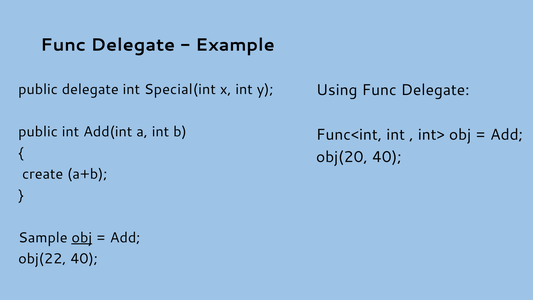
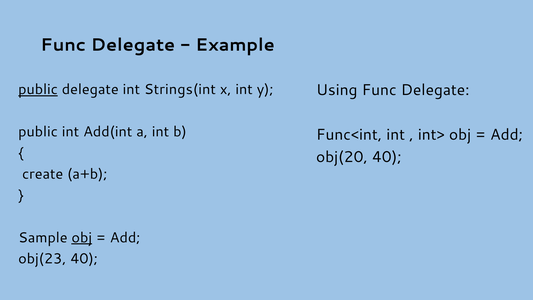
public at (38, 90) underline: none -> present
Special(int: Special(int -> Strings(int
obj(22: obj(22 -> obj(23
